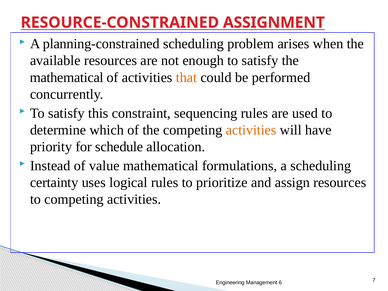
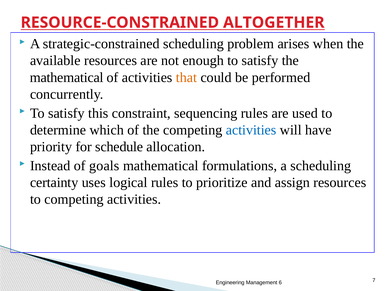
ASSIGNMENT: ASSIGNMENT -> ALTOGETHER
planning-constrained: planning-constrained -> strategic-constrained
activities at (251, 130) colour: orange -> blue
value: value -> goals
